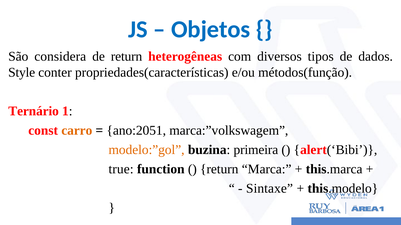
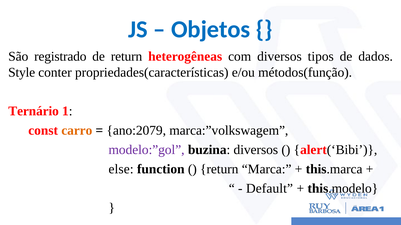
considera: considera -> registrado
ano:2051: ano:2051 -> ano:2079
modelo:”gol colour: orange -> purple
buzina primeira: primeira -> diversos
true: true -> else
Sintaxe: Sintaxe -> Default
